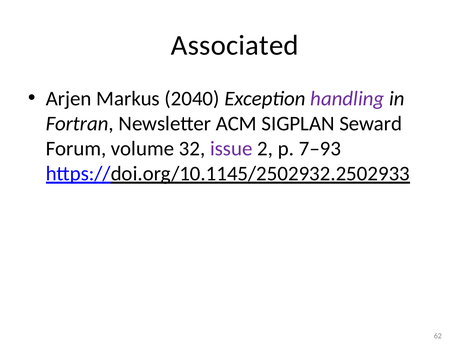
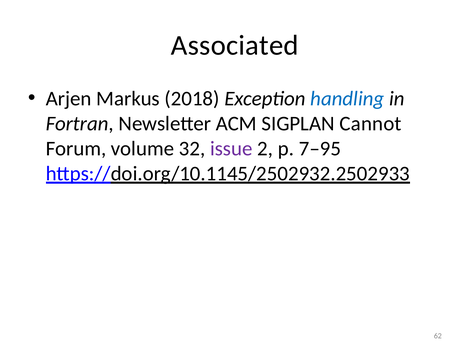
2040: 2040 -> 2018
handling colour: purple -> blue
Seward: Seward -> Cannot
7‒93: 7‒93 -> 7‒95
